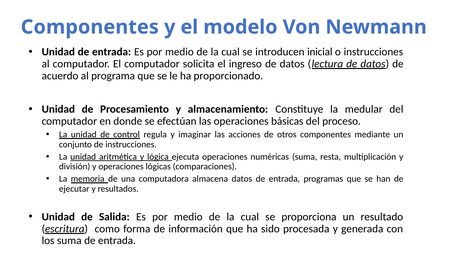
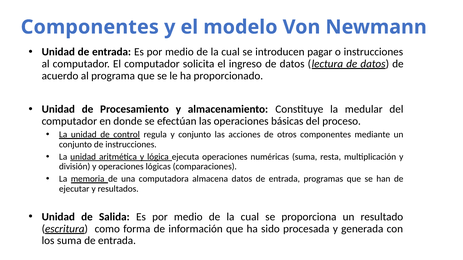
inicial: inicial -> pagar
y imaginar: imaginar -> conjunto
